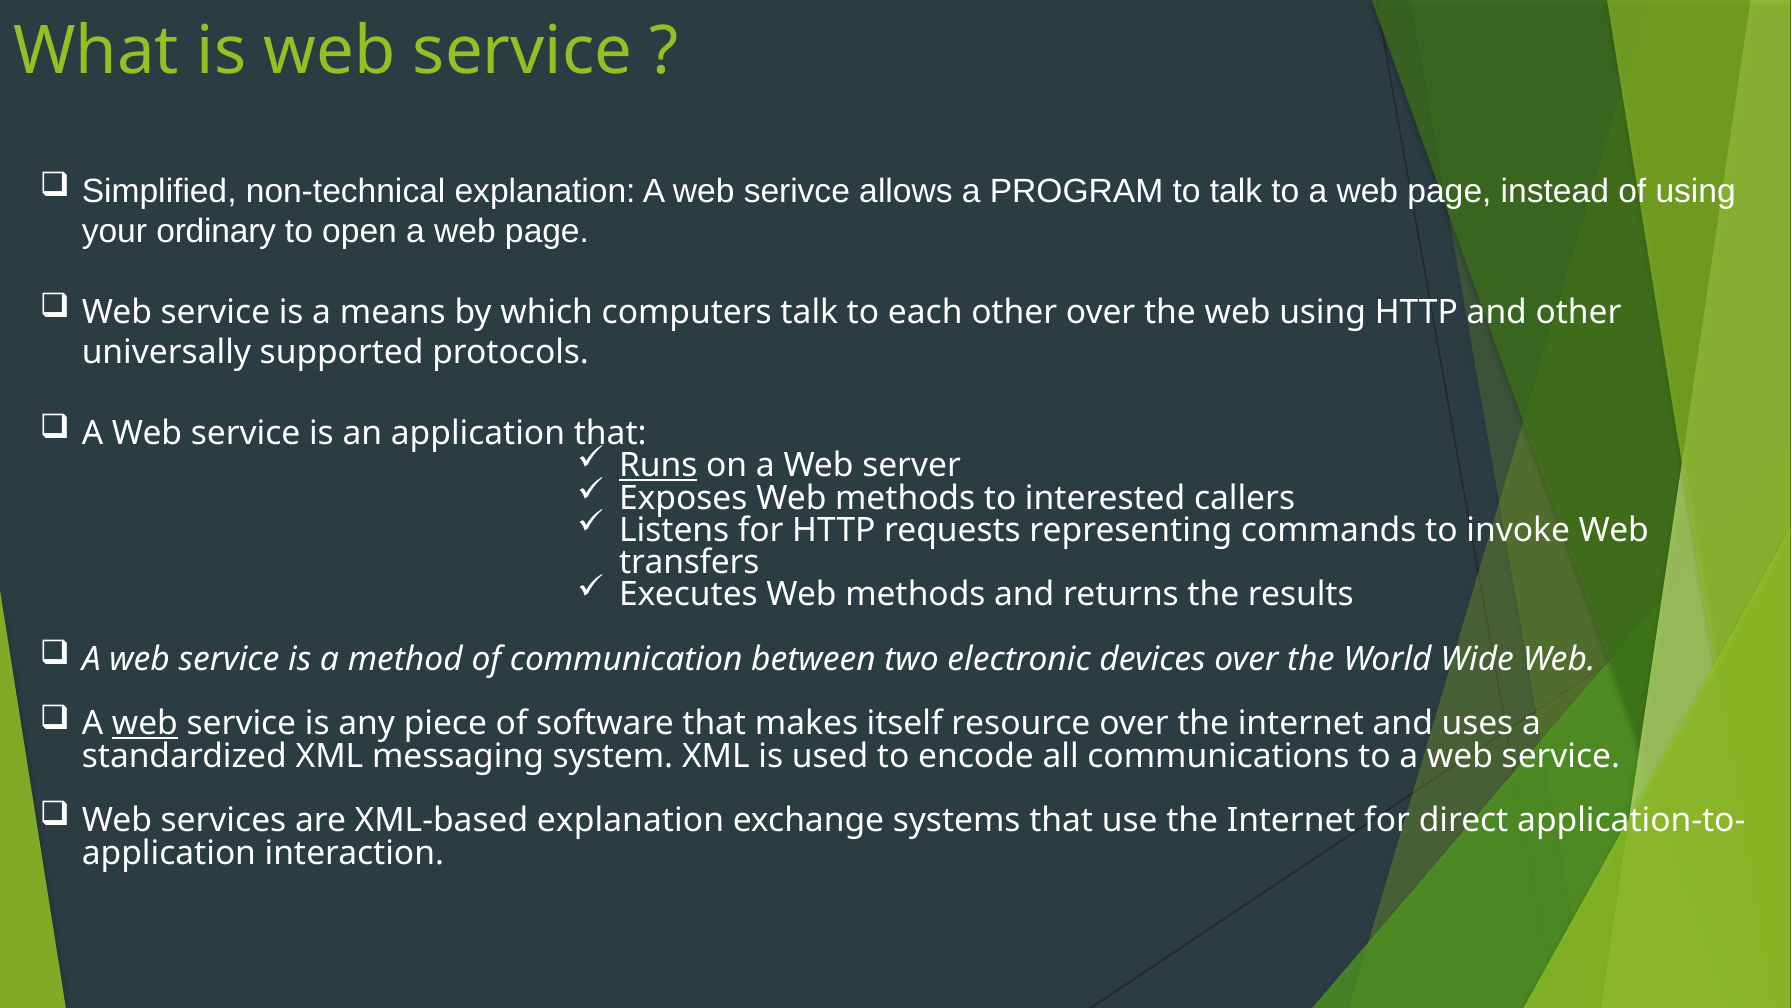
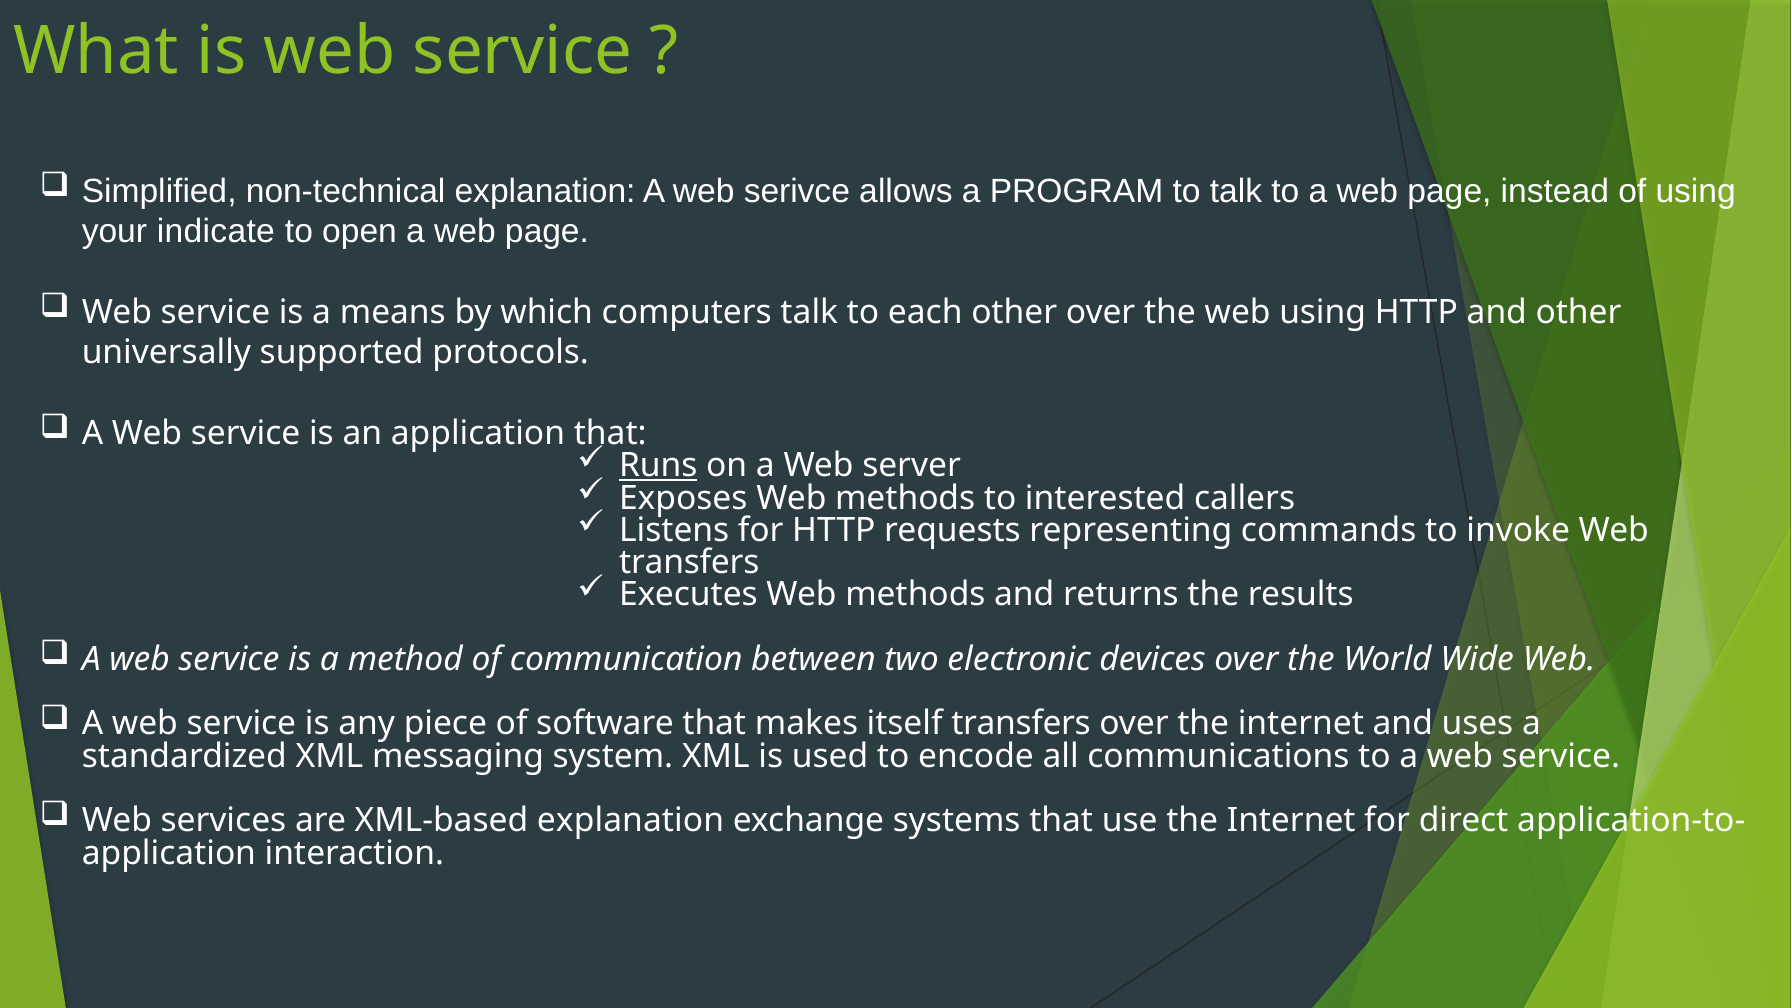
ordinary: ordinary -> indicate
web at (145, 723) underline: present -> none
itself resource: resource -> transfers
